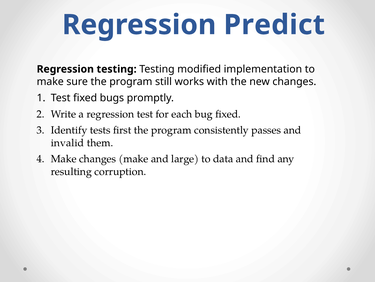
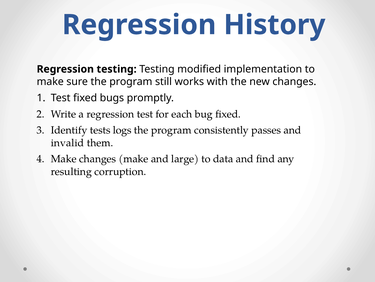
Predict: Predict -> History
first: first -> logs
